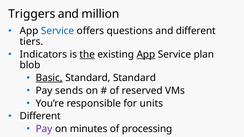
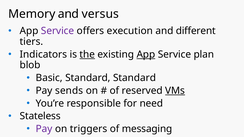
Triggers: Triggers -> Memory
million: million -> versus
Service at (58, 31) colour: blue -> purple
questions: questions -> execution
Basic underline: present -> none
VMs underline: none -> present
units: units -> need
Different at (40, 116): Different -> Stateless
minutes: minutes -> triggers
processing: processing -> messaging
